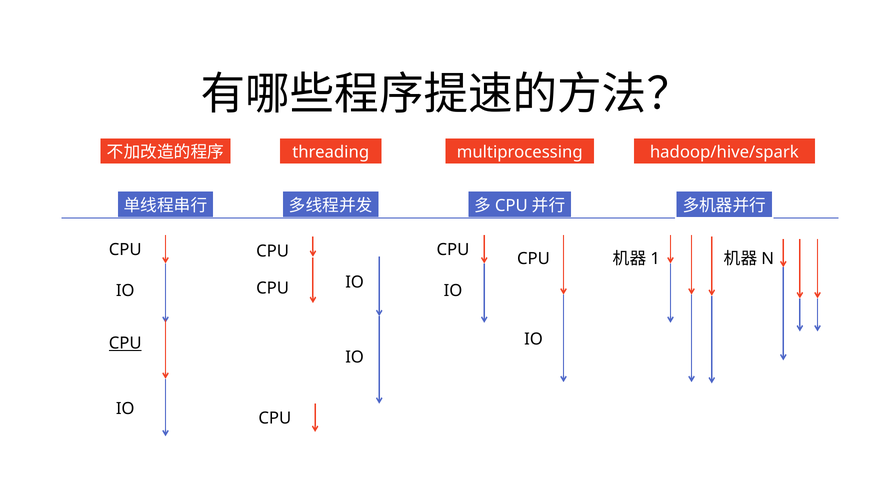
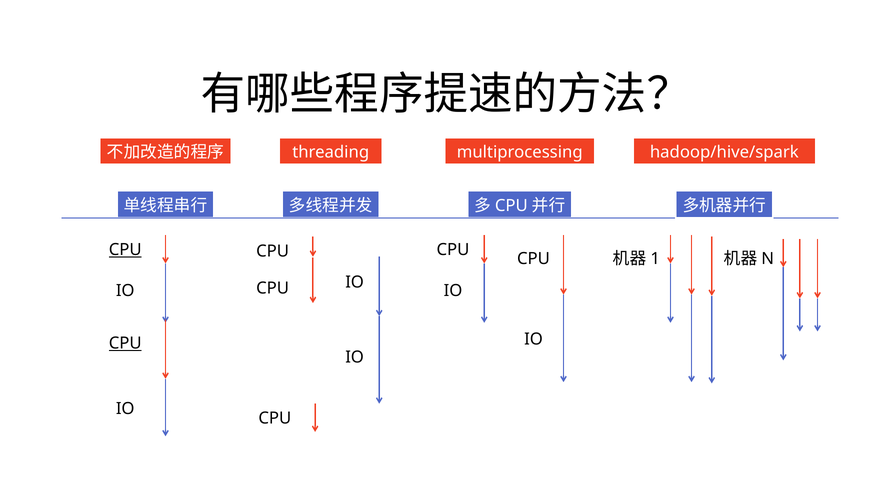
CPU at (125, 250) underline: none -> present
